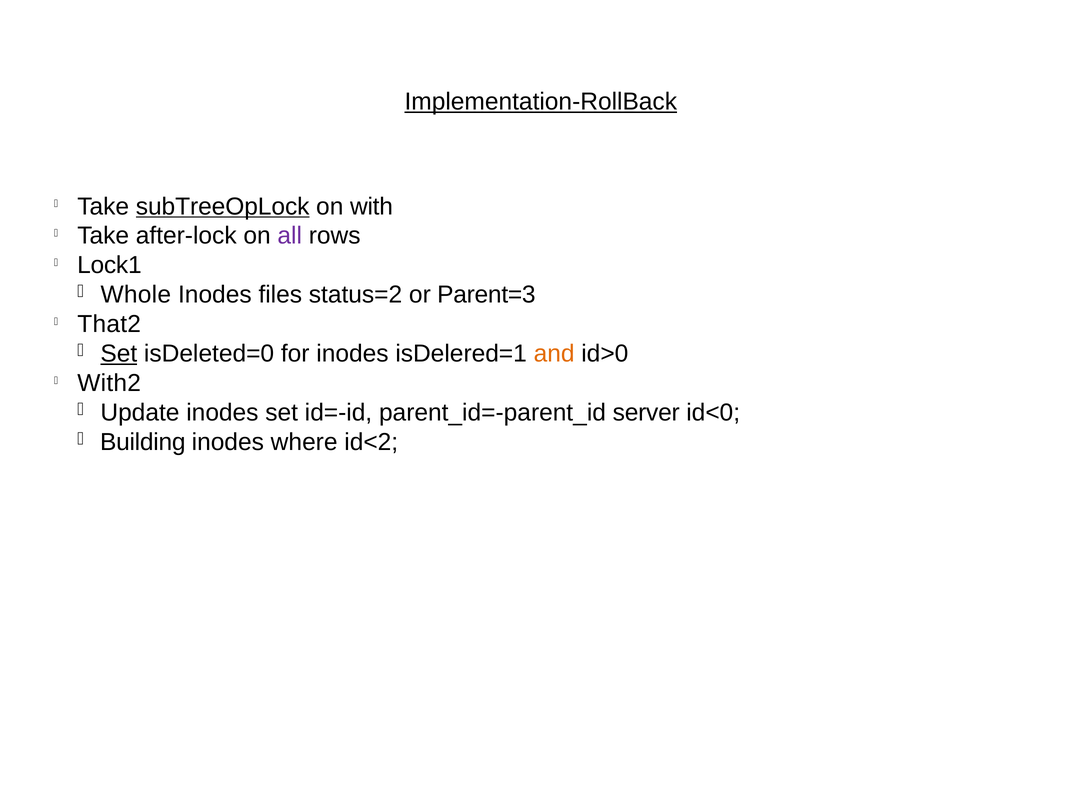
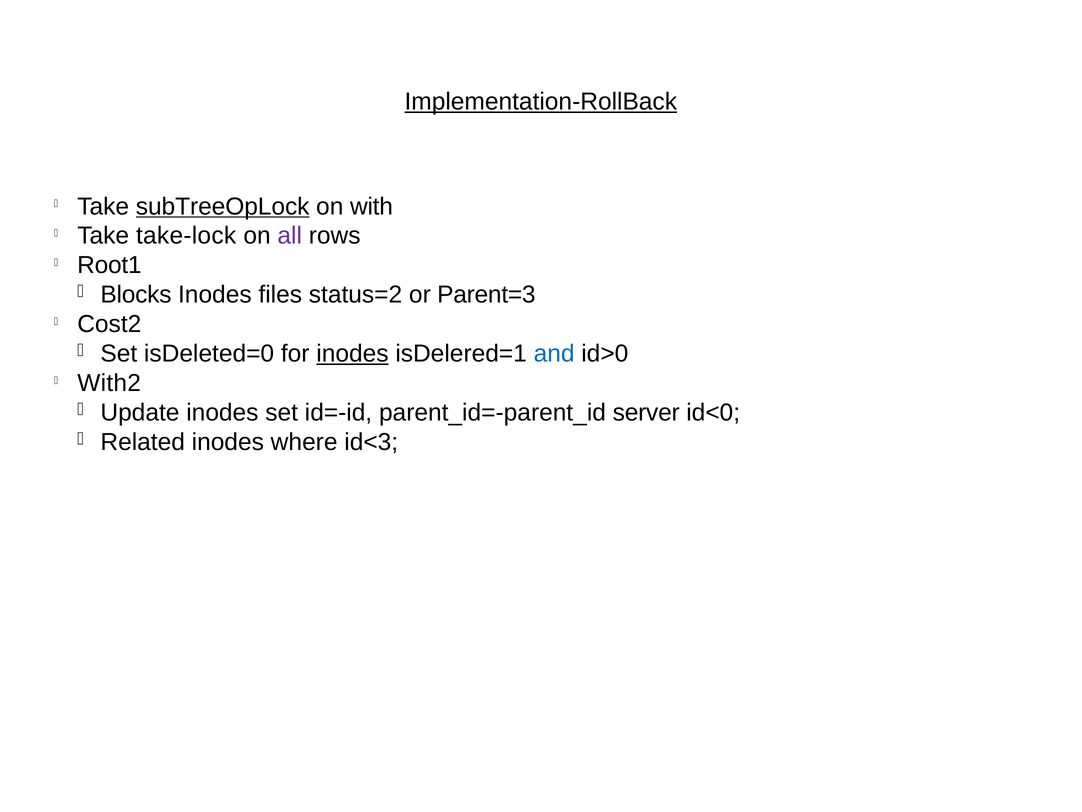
after-lock: after-lock -> take-lock
Lock1: Lock1 -> Root1
Whole: Whole -> Blocks
That2: That2 -> Cost2
Set at (119, 353) underline: present -> none
inodes at (352, 353) underline: none -> present
and colour: orange -> blue
Building: Building -> Related
id<2: id<2 -> id<3
